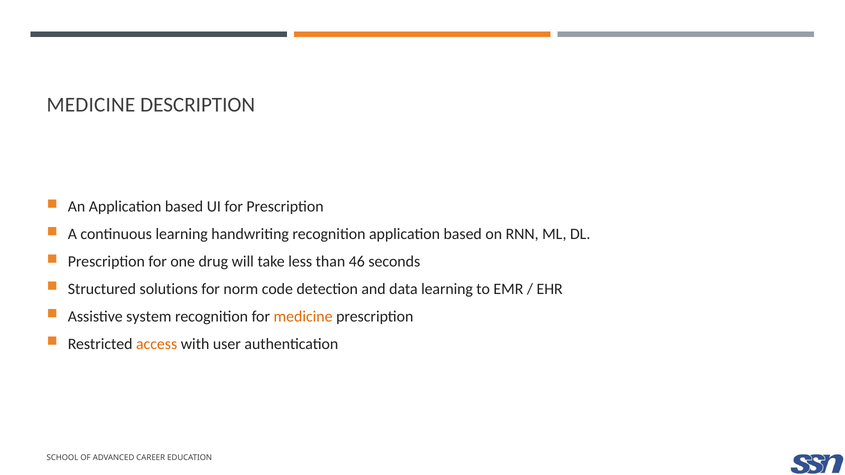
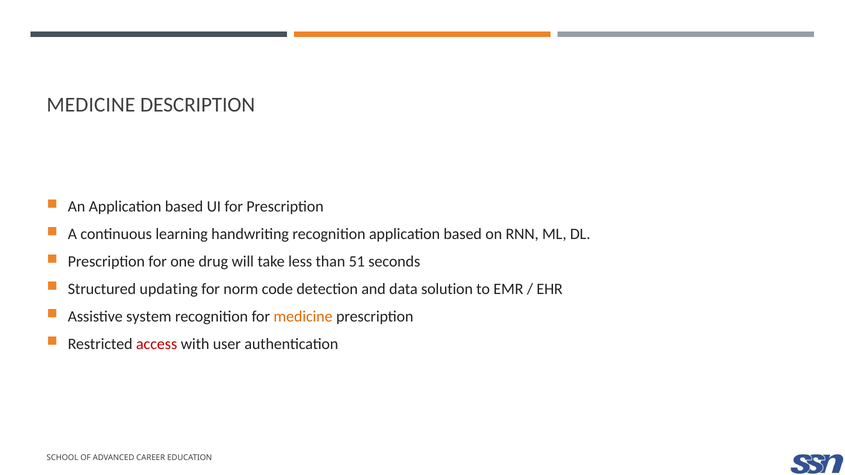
46: 46 -> 51
solutions: solutions -> updating
data learning: learning -> solution
access colour: orange -> red
